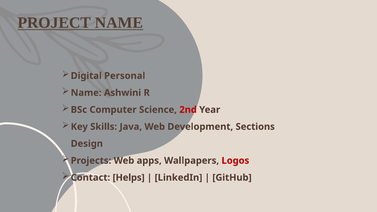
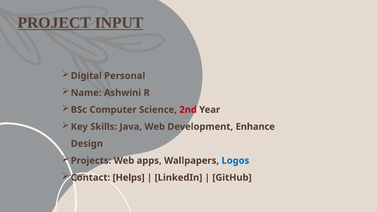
PROJECT NAME: NAME -> INPUT
Sections: Sections -> Enhance
Logos colour: red -> blue
